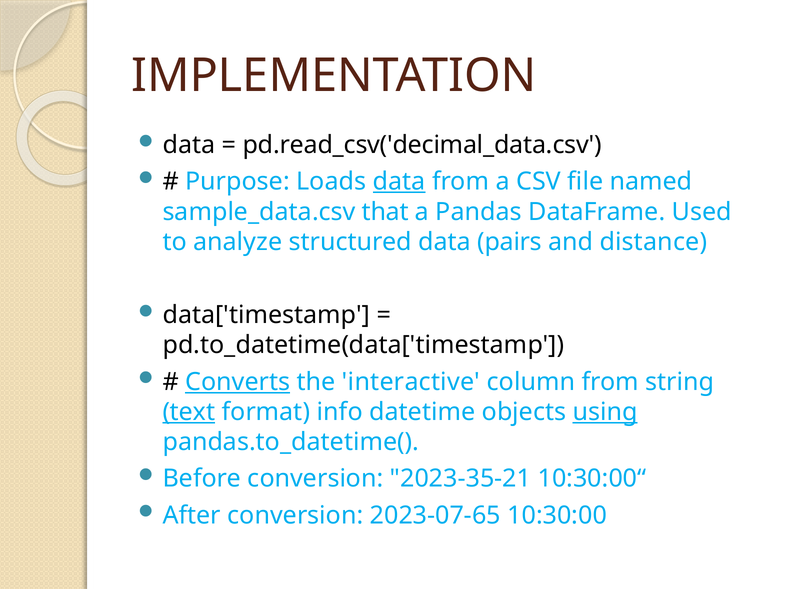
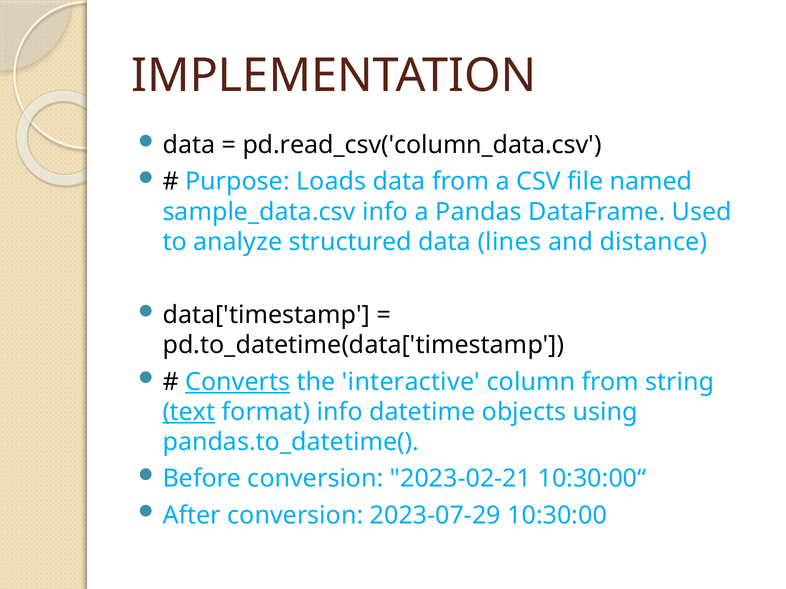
pd.read_csv('decimal_data.csv: pd.read_csv('decimal_data.csv -> pd.read_csv('column_data.csv
data at (399, 182) underline: present -> none
sample_data.csv that: that -> info
pairs: pairs -> lines
using underline: present -> none
2023-35-21: 2023-35-21 -> 2023-02-21
2023-07-65: 2023-07-65 -> 2023-07-29
